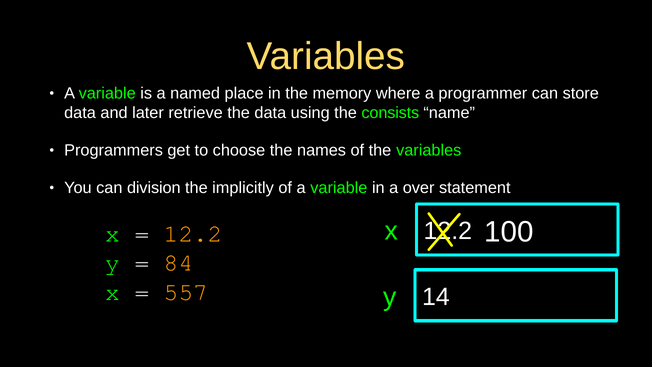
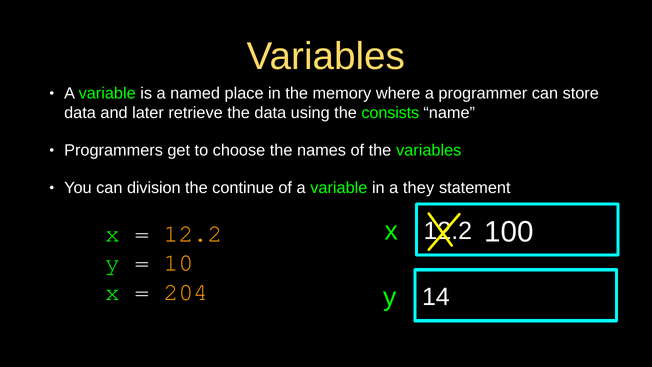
implicitly: implicitly -> continue
over: over -> they
84: 84 -> 10
557: 557 -> 204
